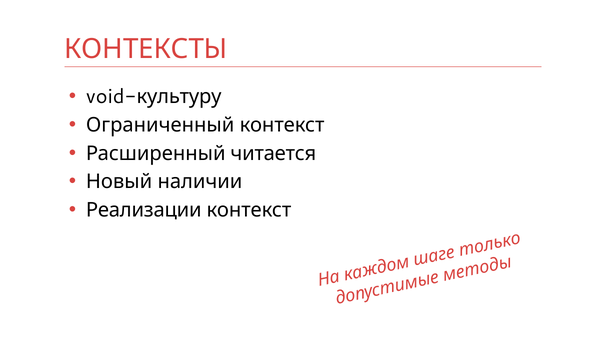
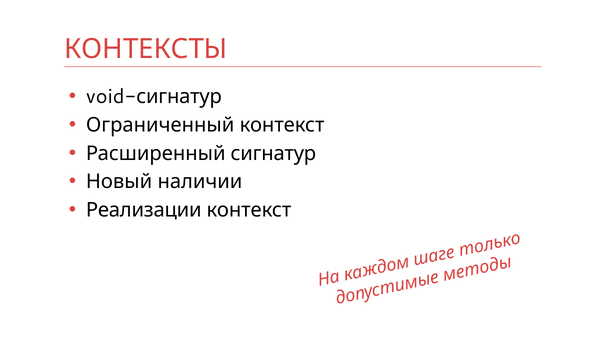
культуру at (179, 97): культуру -> сигнатур
Расширенный читается: читается -> сигнатур
